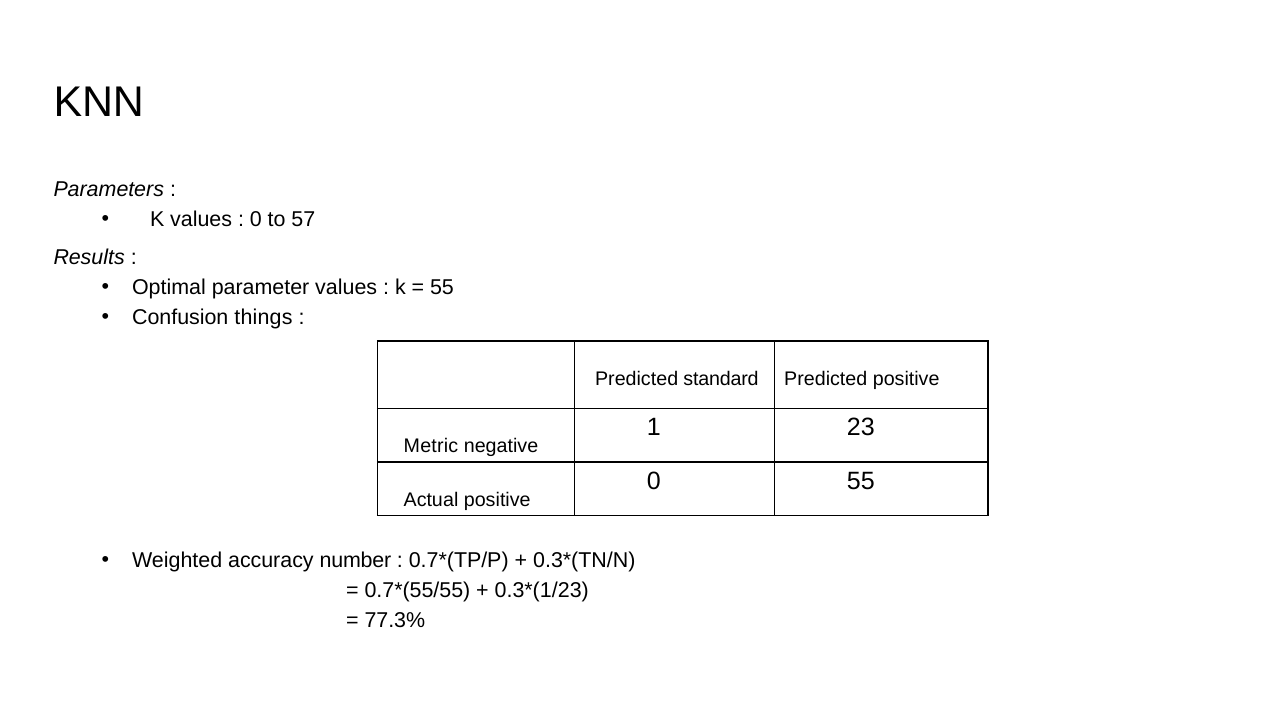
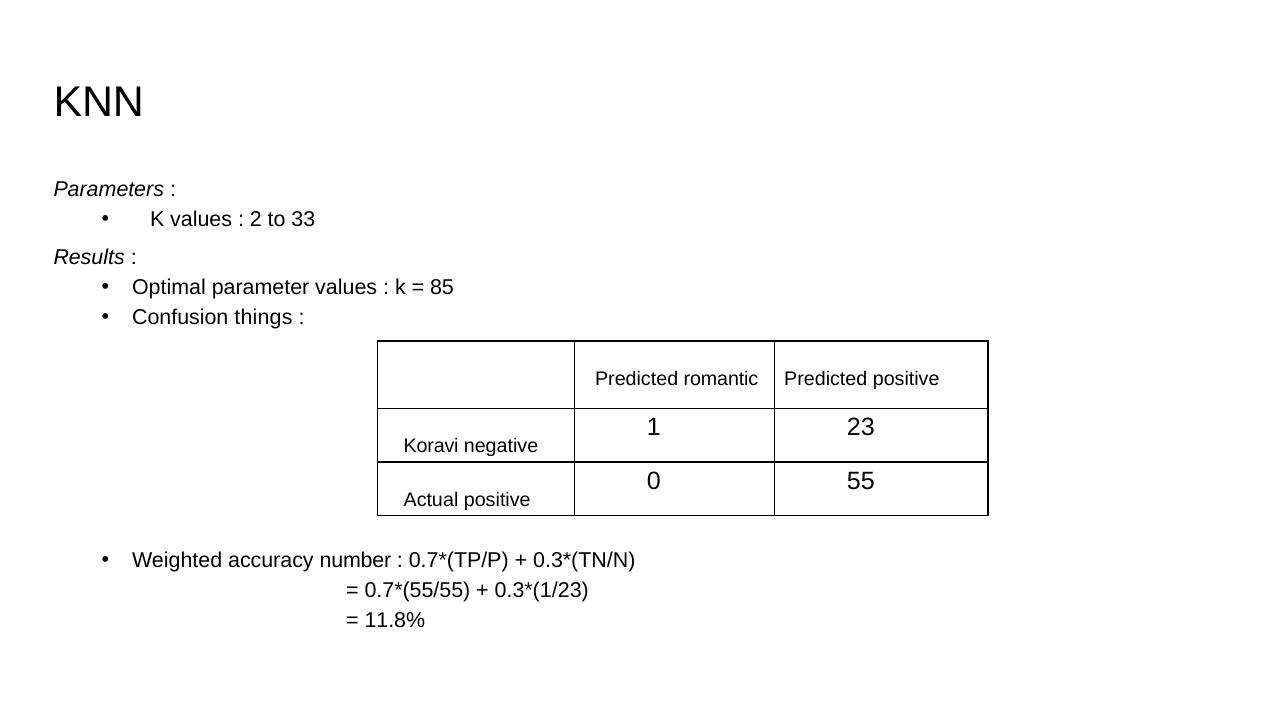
0 at (256, 220): 0 -> 2
57: 57 -> 33
55 at (442, 287): 55 -> 85
standard: standard -> romantic
Metric: Metric -> Koravi
77.3%: 77.3% -> 11.8%
